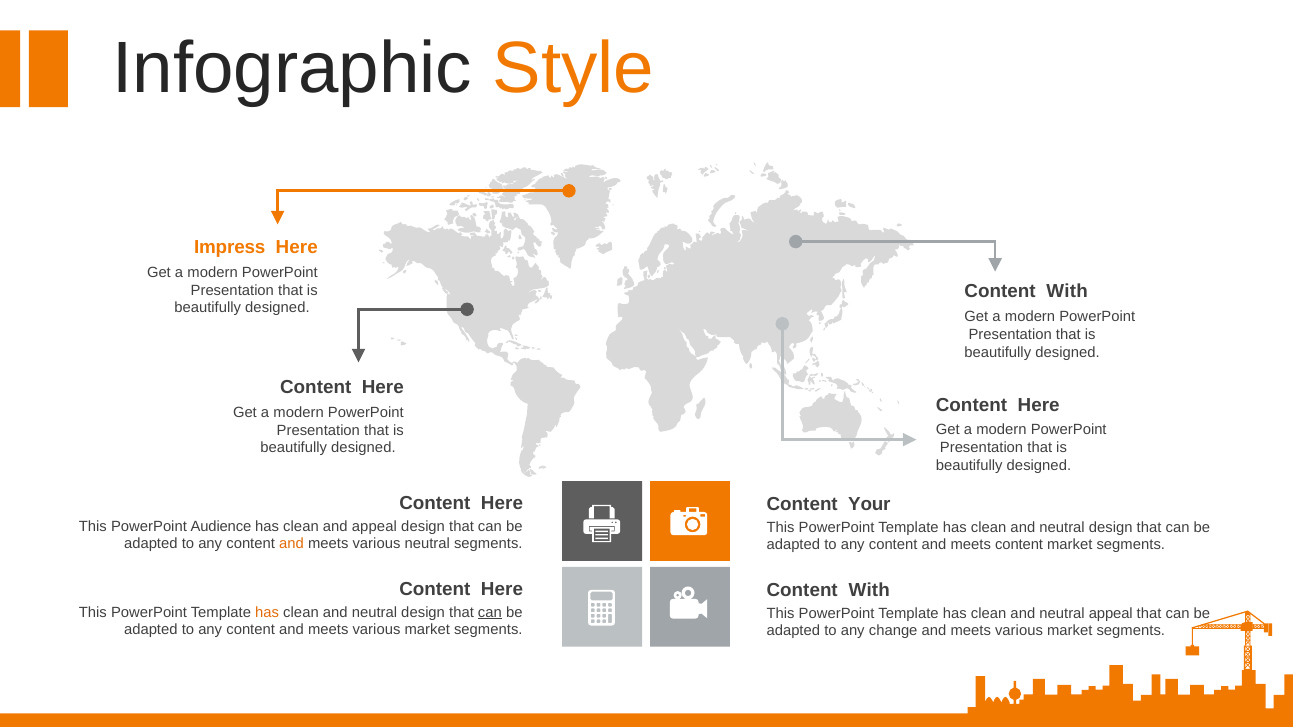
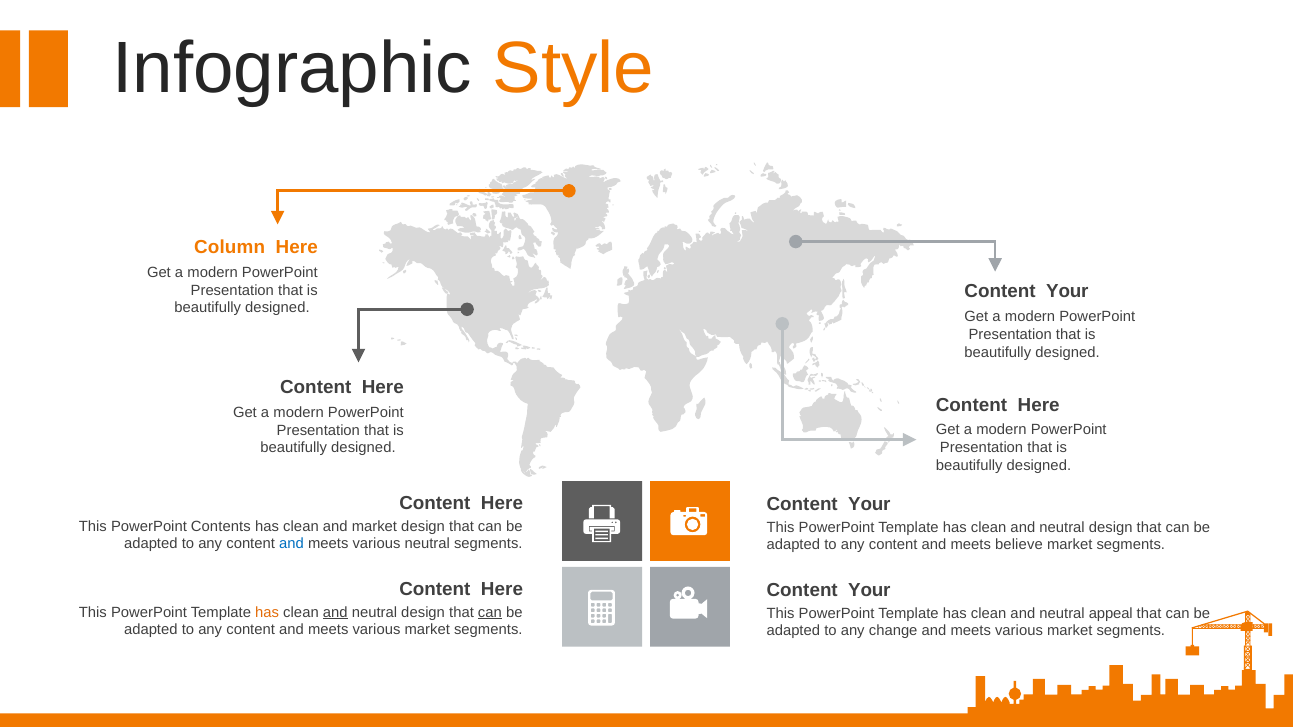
Impress: Impress -> Column
With at (1067, 292): With -> Your
Audience: Audience -> Contents
and appeal: appeal -> market
and at (291, 544) colour: orange -> blue
meets content: content -> believe
With at (869, 590): With -> Your
and at (335, 613) underline: none -> present
